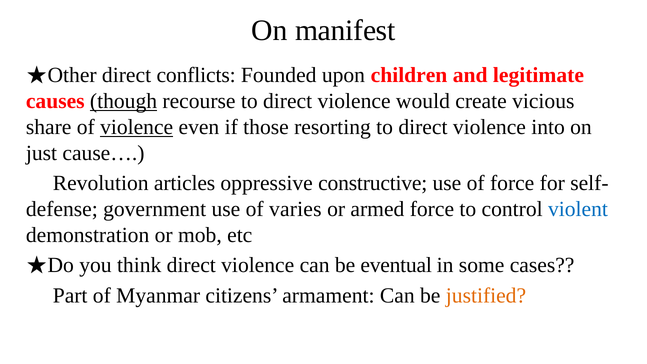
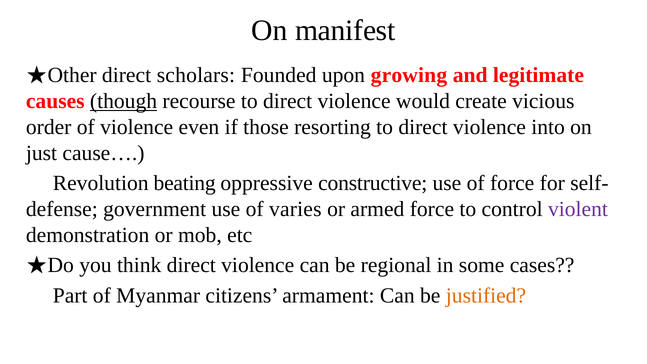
conflicts: conflicts -> scholars
children: children -> growing
share: share -> order
violence at (137, 127) underline: present -> none
articles: articles -> beating
violent colour: blue -> purple
eventual: eventual -> regional
